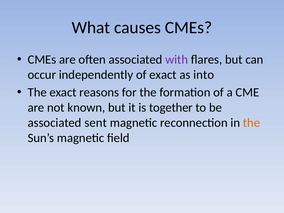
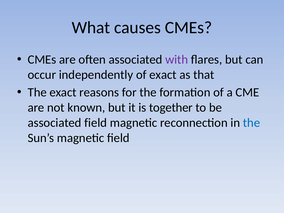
into: into -> that
associated sent: sent -> field
the at (252, 123) colour: orange -> blue
